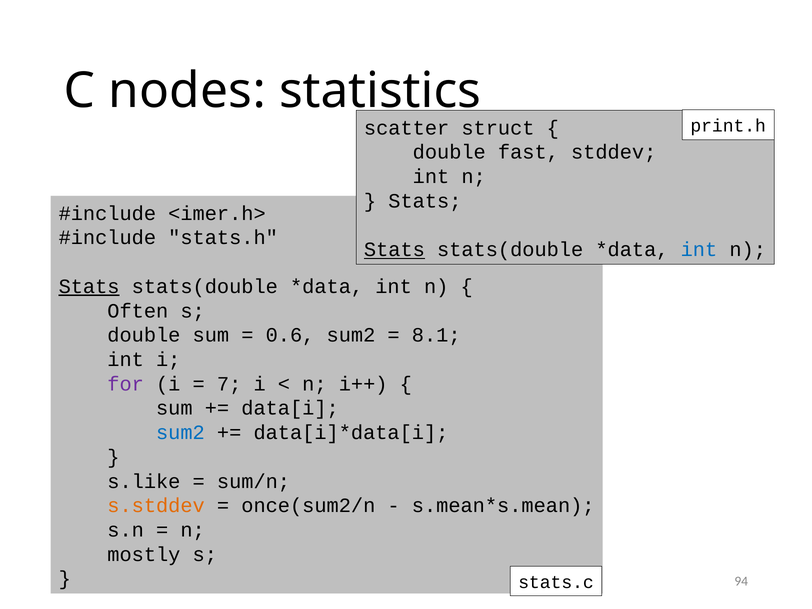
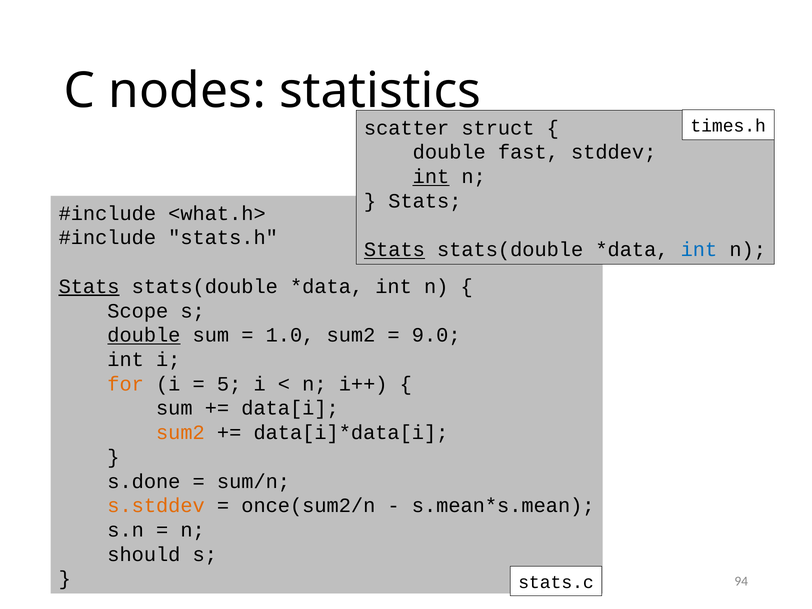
print.h: print.h -> times.h
int at (431, 177) underline: none -> present
<imer.h>: <imer.h> -> <what.h>
Often: Often -> Scope
double at (144, 335) underline: none -> present
0.6: 0.6 -> 1.0
8.1: 8.1 -> 9.0
for colour: purple -> orange
7: 7 -> 5
sum2 at (180, 433) colour: blue -> orange
s.like: s.like -> s.done
mostly: mostly -> should
